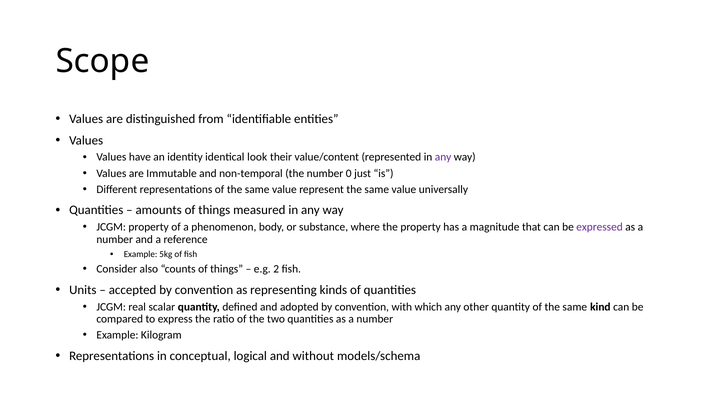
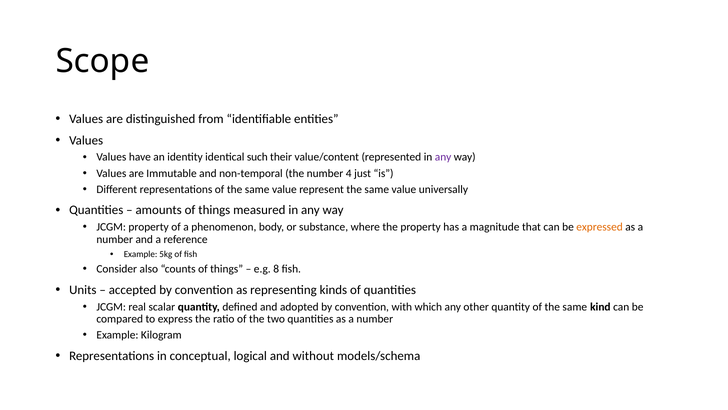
look: look -> such
0: 0 -> 4
expressed colour: purple -> orange
2: 2 -> 8
